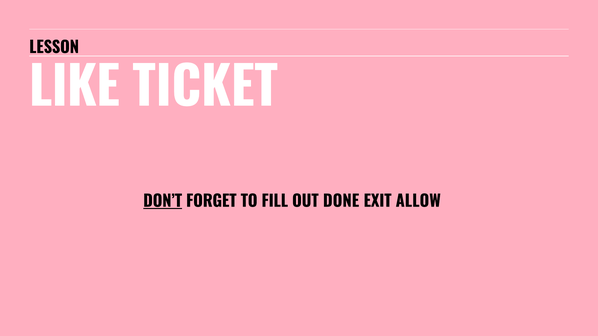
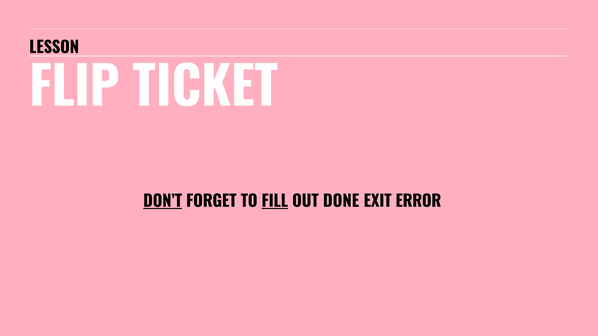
LIKE: LIKE -> FLIP
FILL underline: none -> present
ALLOW: ALLOW -> ERROR
